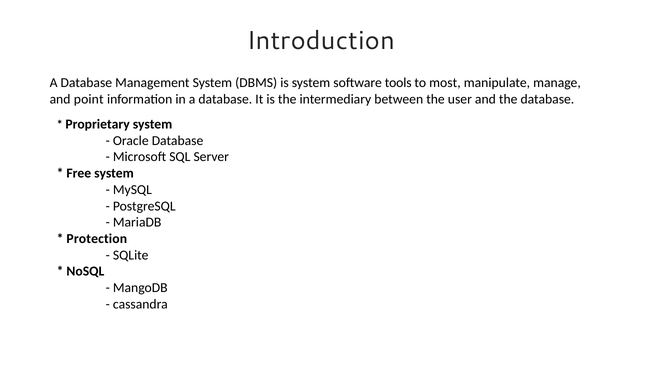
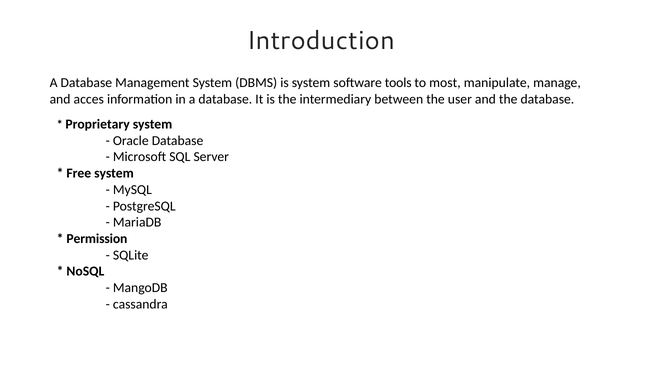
point: point -> acces
Protection: Protection -> Permission
